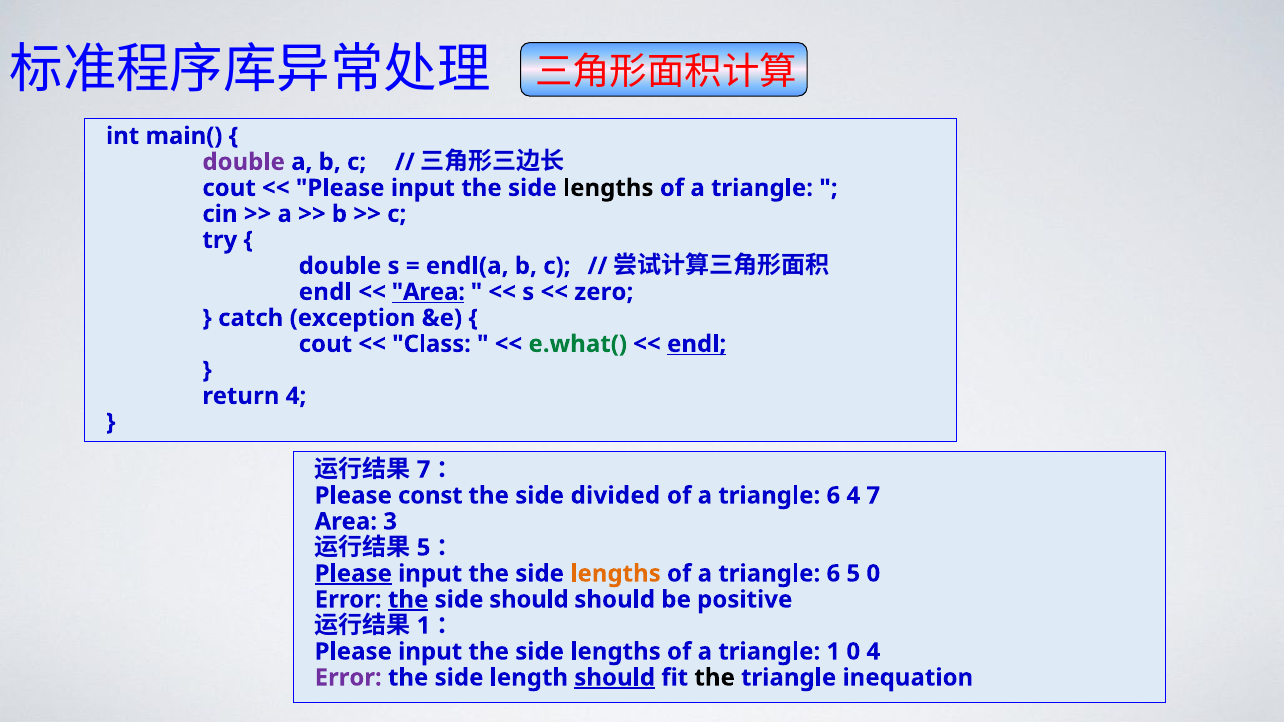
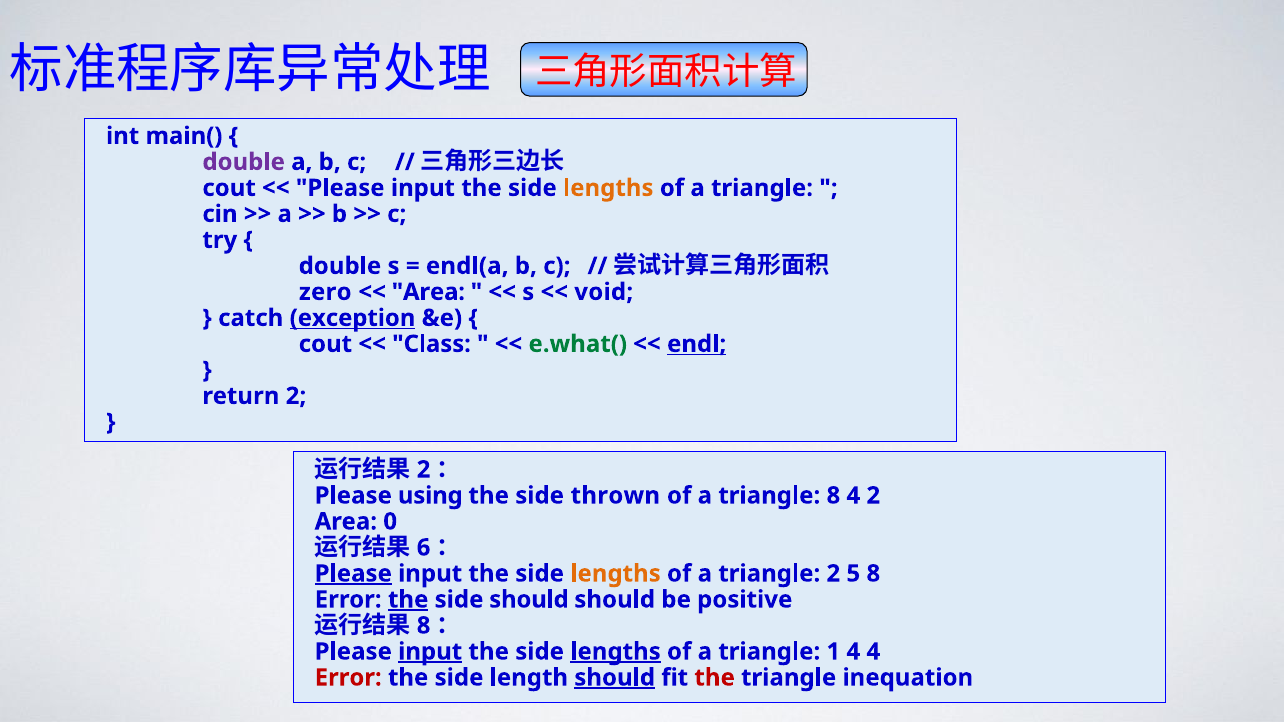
lengths at (608, 188) colour: black -> orange
endl at (325, 292): endl -> zero
Area at (428, 292) underline: present -> none
zero: zero -> void
exception underline: none -> present
return 4: 4 -> 2
7 at (424, 470): 7 -> 2
const: const -> using
divided: divided -> thrown
6 at (833, 496): 6 -> 8
4 7: 7 -> 2
3: 3 -> 0
5 at (424, 548): 5 -> 6
6 at (833, 574): 6 -> 2
5 0: 0 -> 8
1 at (424, 626): 1 -> 8
input at (430, 652) underline: none -> present
lengths at (615, 652) underline: none -> present
1 0: 0 -> 4
Error at (348, 678) colour: purple -> red
the at (715, 678) colour: black -> red
